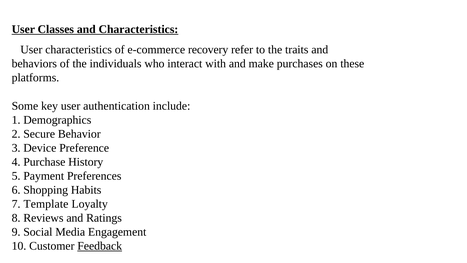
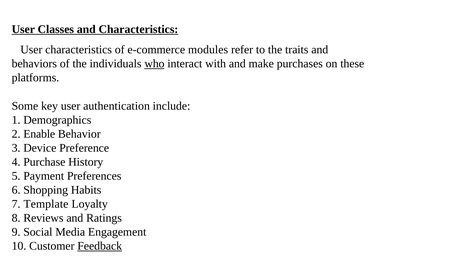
recovery: recovery -> modules
who underline: none -> present
Secure: Secure -> Enable
